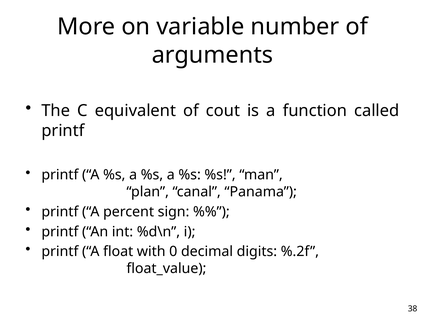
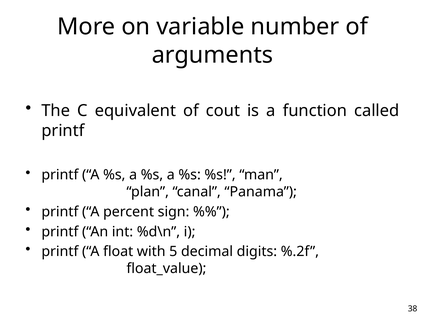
0: 0 -> 5
